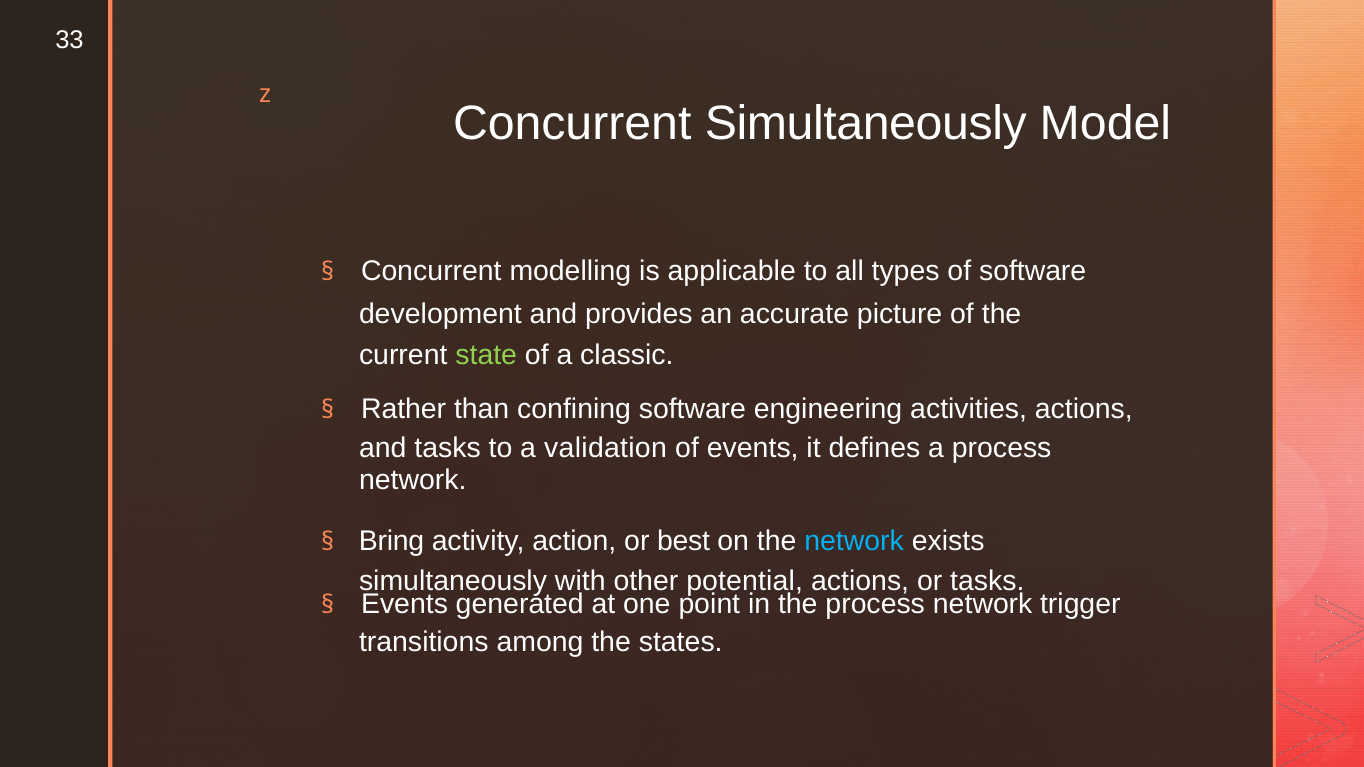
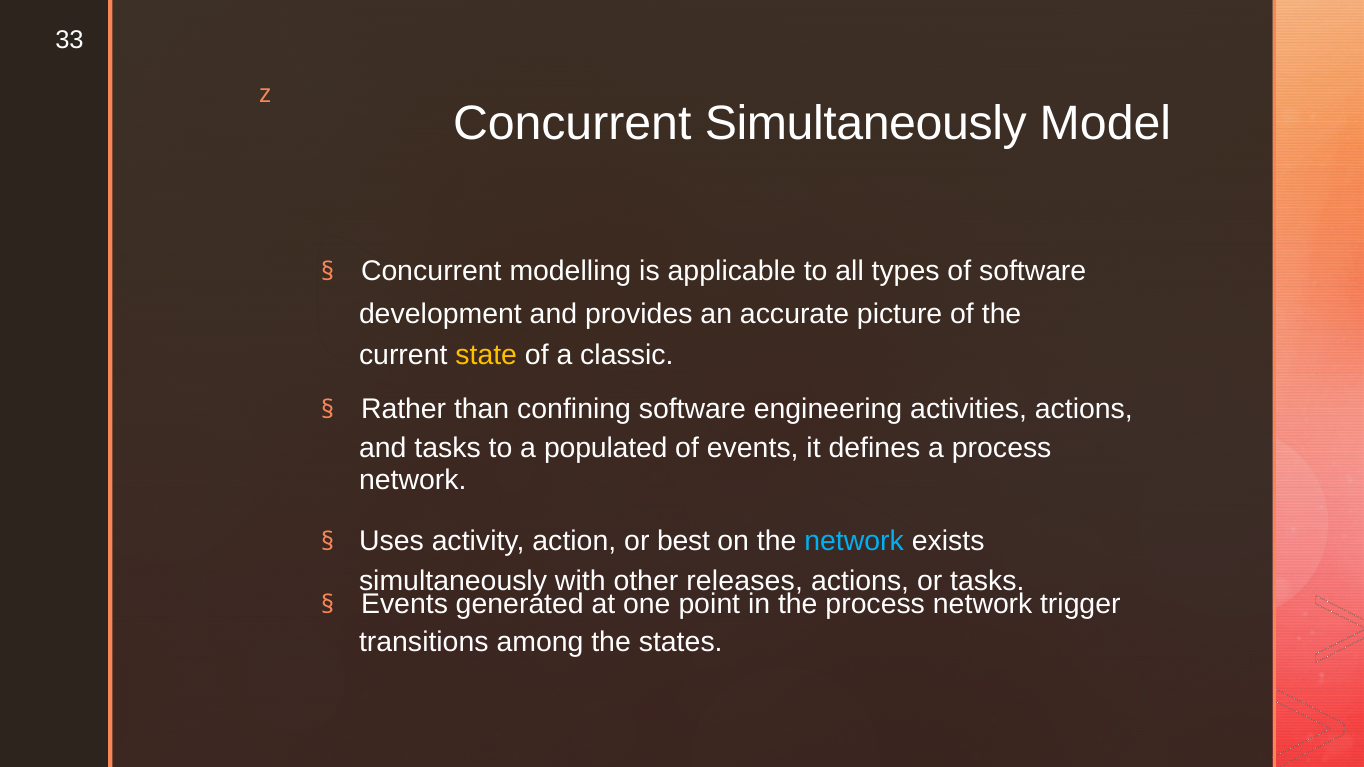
state colour: light green -> yellow
validation: validation -> populated
Bring: Bring -> Uses
potential: potential -> releases
